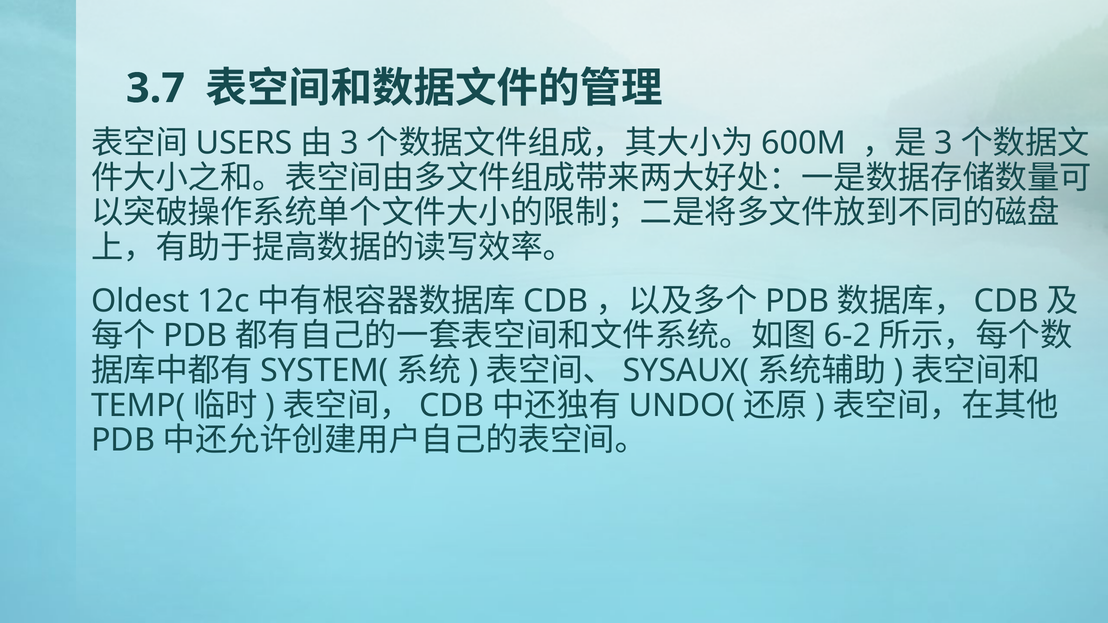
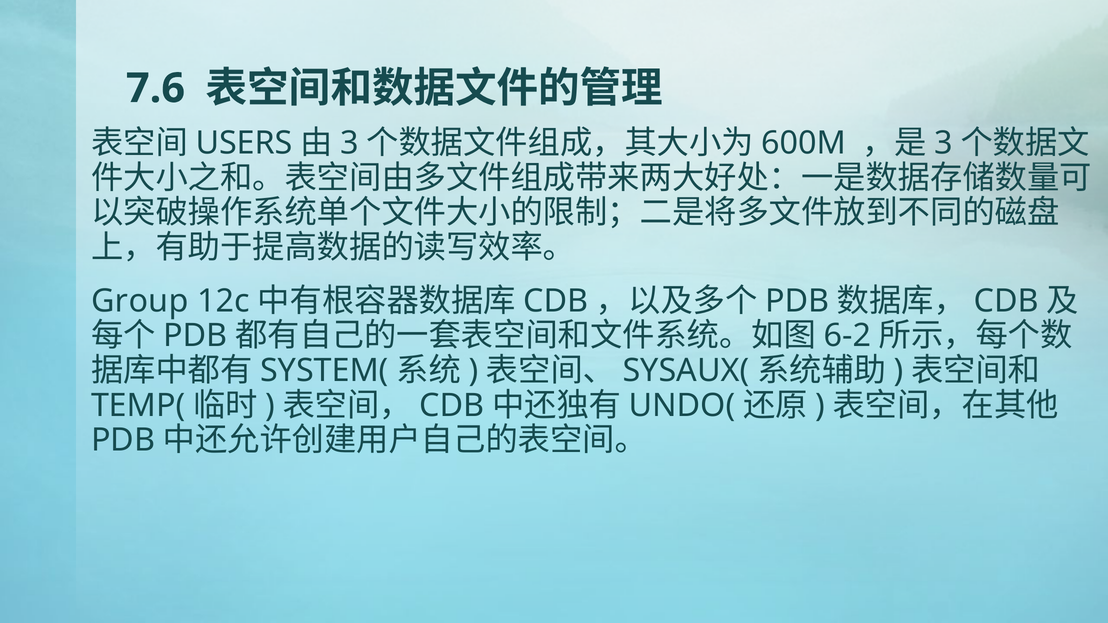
3.7: 3.7 -> 7.6
Oldest: Oldest -> Group
